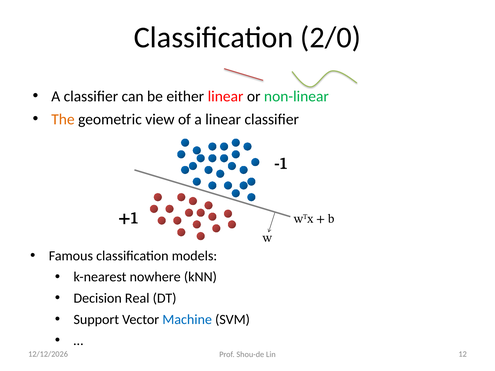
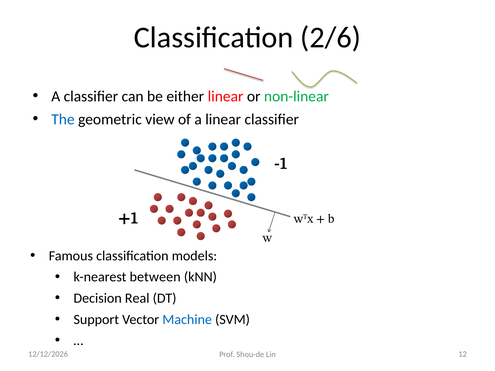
2/0: 2/0 -> 2/6
The colour: orange -> blue
nowhere: nowhere -> between
